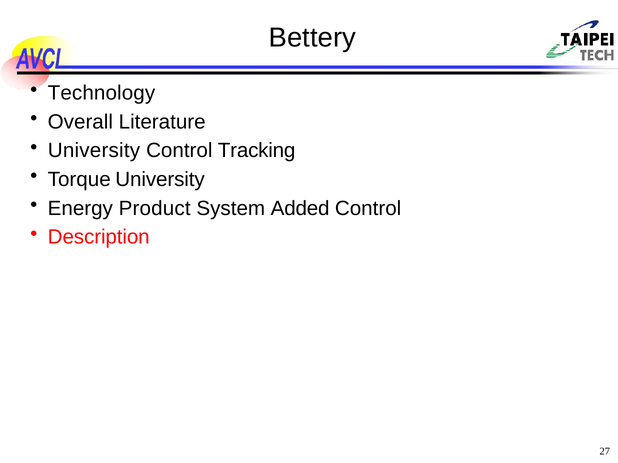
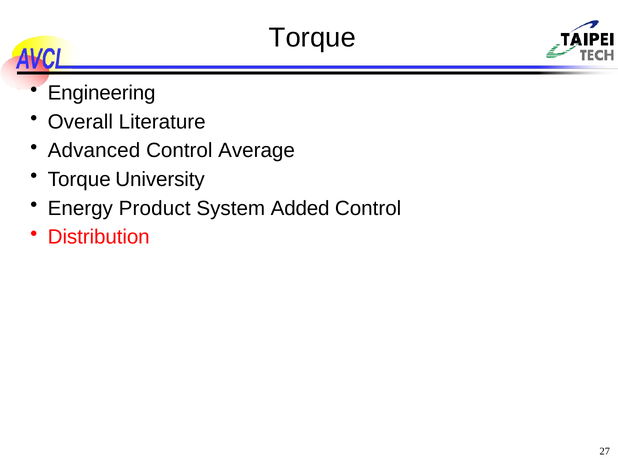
Bettery at (312, 38): Bettery -> Torque
Technology: Technology -> Engineering
University at (94, 151): University -> Advanced
Tracking: Tracking -> Average
Description: Description -> Distribution
